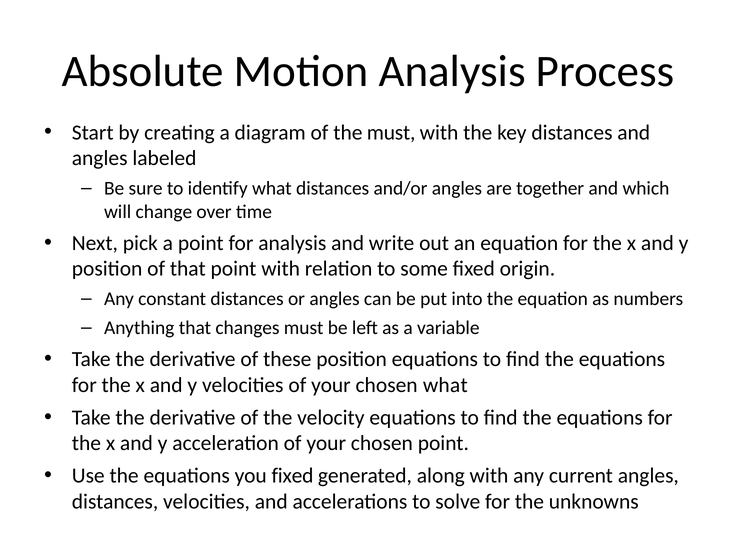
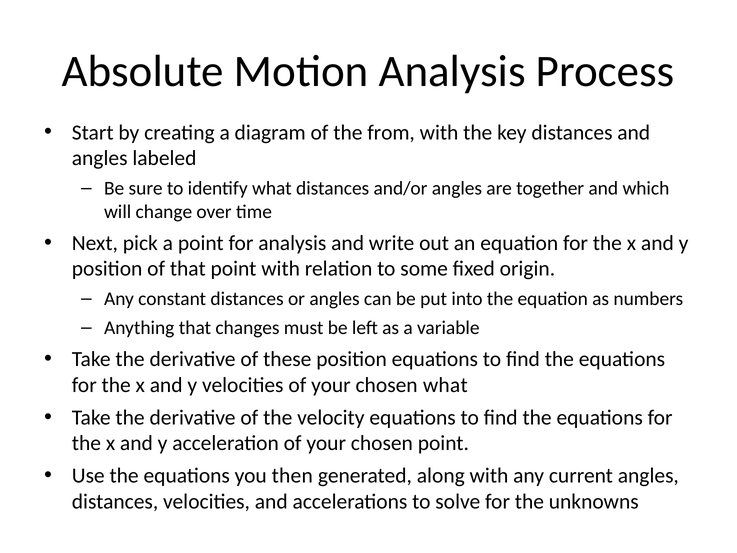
the must: must -> from
you fixed: fixed -> then
